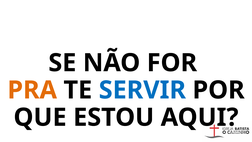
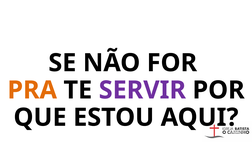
SERVIR colour: blue -> purple
